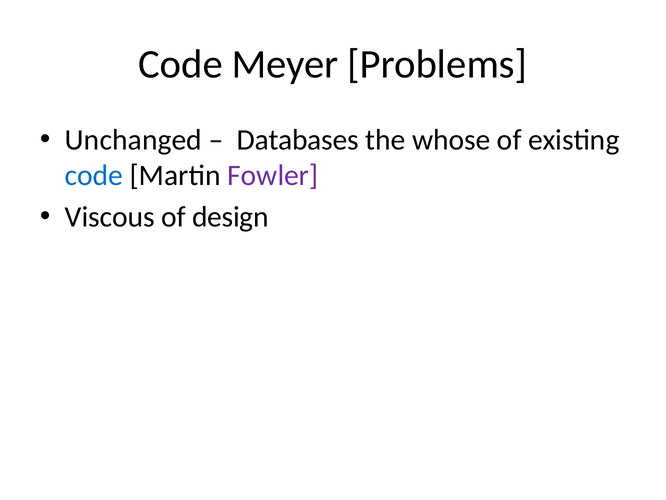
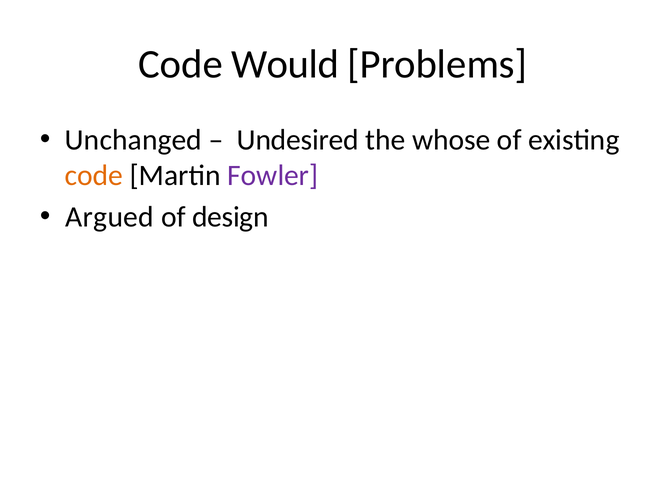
Meyer: Meyer -> Would
Databases: Databases -> Undesired
code at (94, 175) colour: blue -> orange
Viscous: Viscous -> Argued
